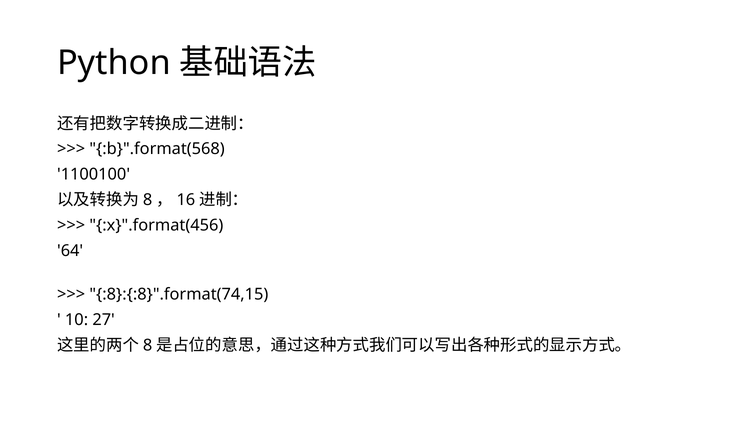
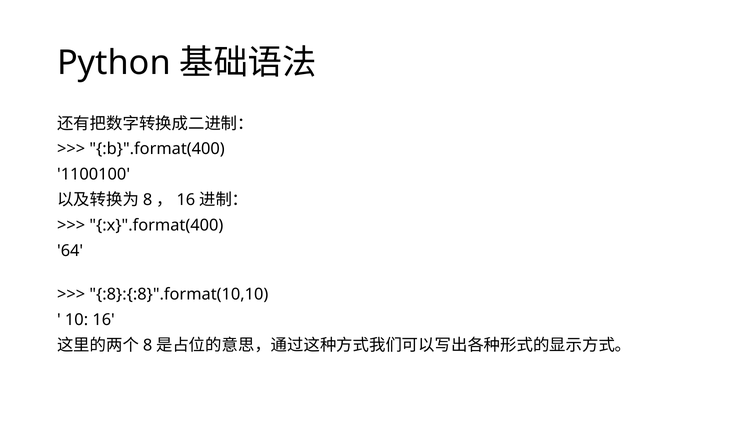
:b}".format(568: :b}".format(568 -> :b}".format(400
:x}".format(456: :x}".format(456 -> :x}".format(400
:8}:{:8}".format(74,15: :8}:{:8}".format(74,15 -> :8}:{:8}".format(10,10
10 27: 27 -> 16
